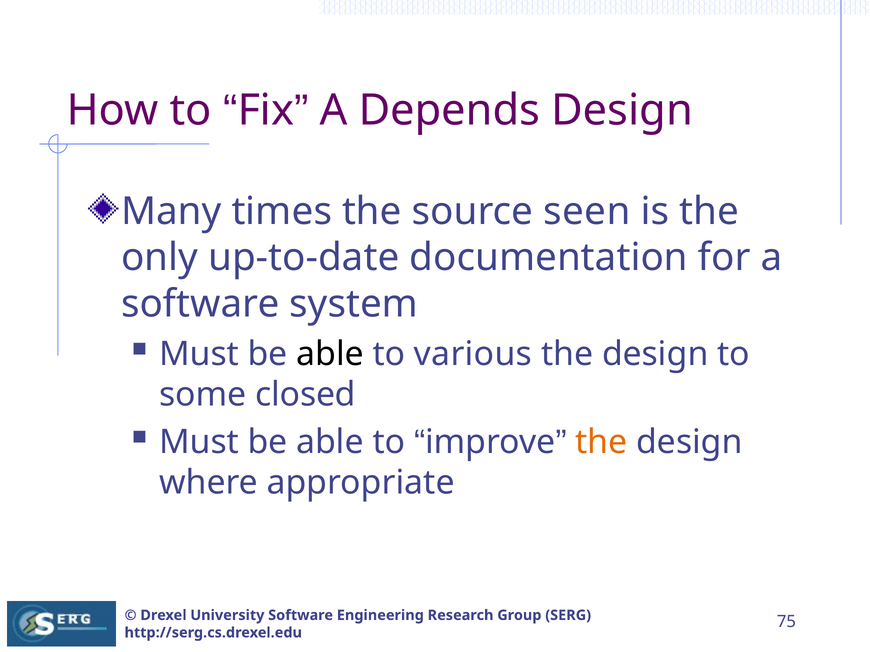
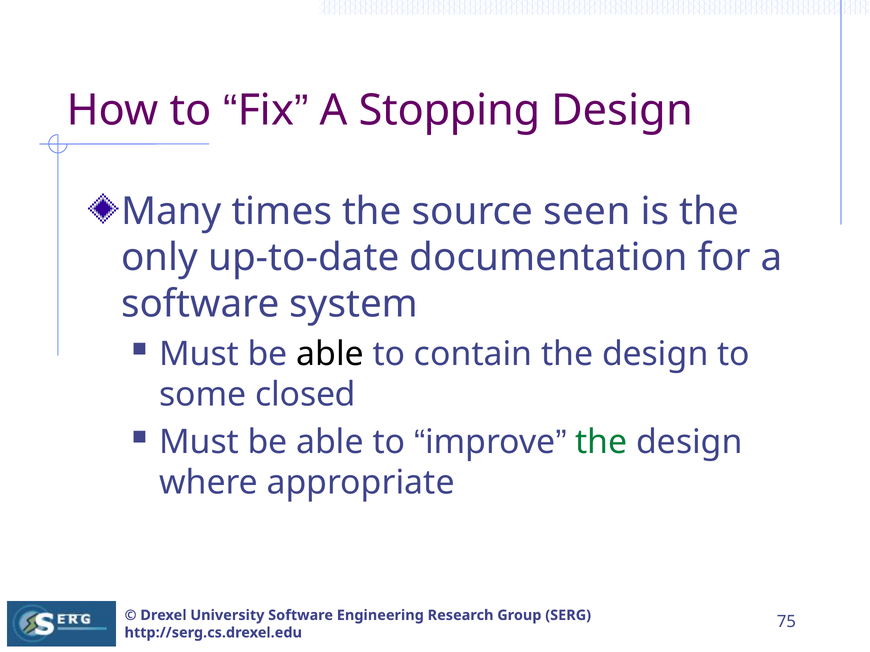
Depends: Depends -> Stopping
various: various -> contain
the at (601, 442) colour: orange -> green
